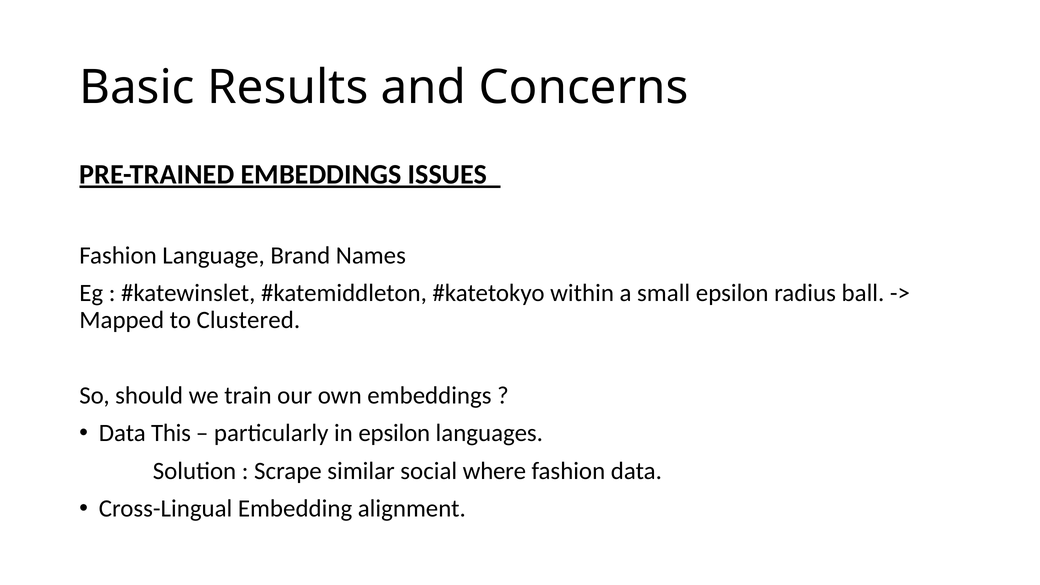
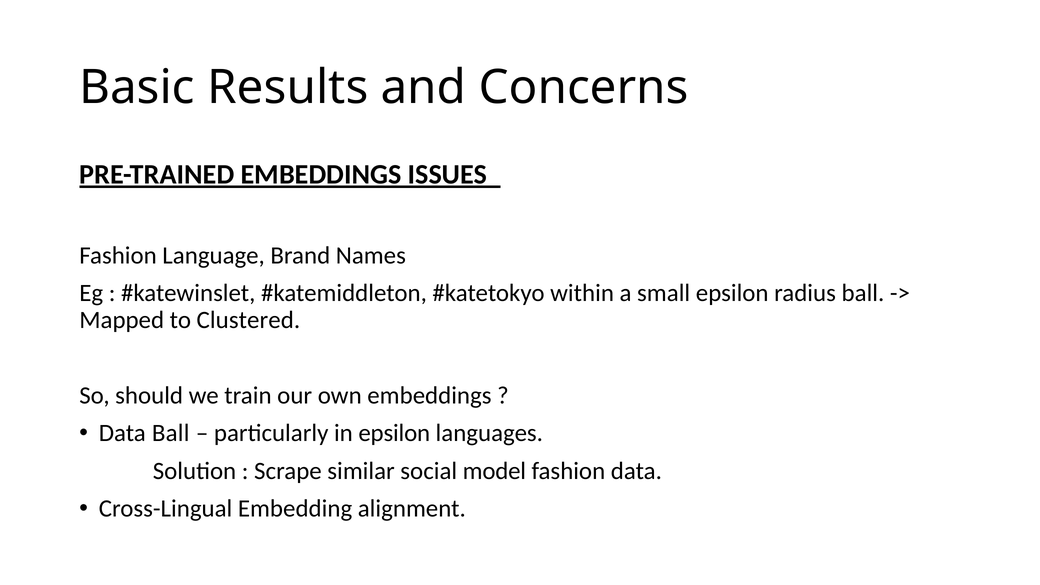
Data This: This -> Ball
where: where -> model
